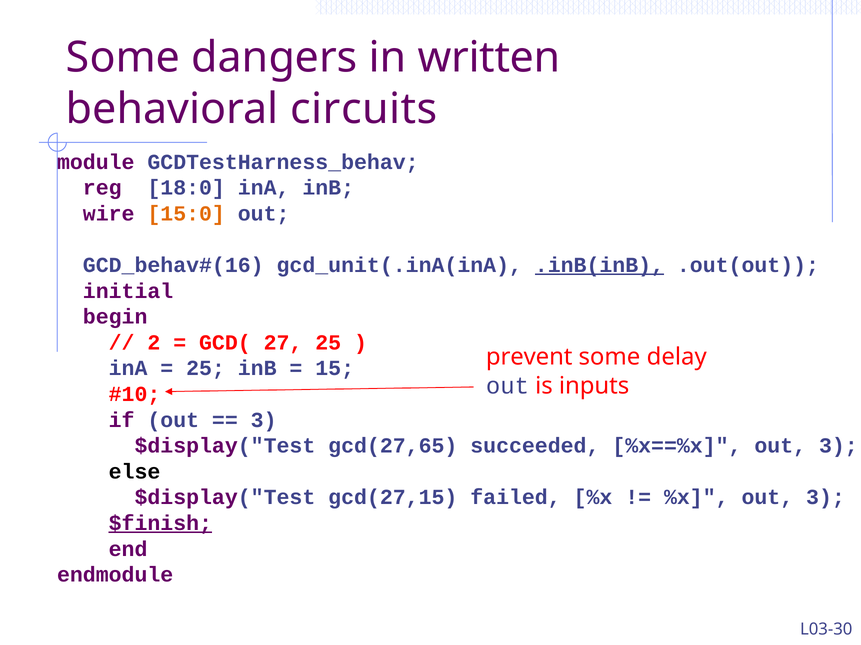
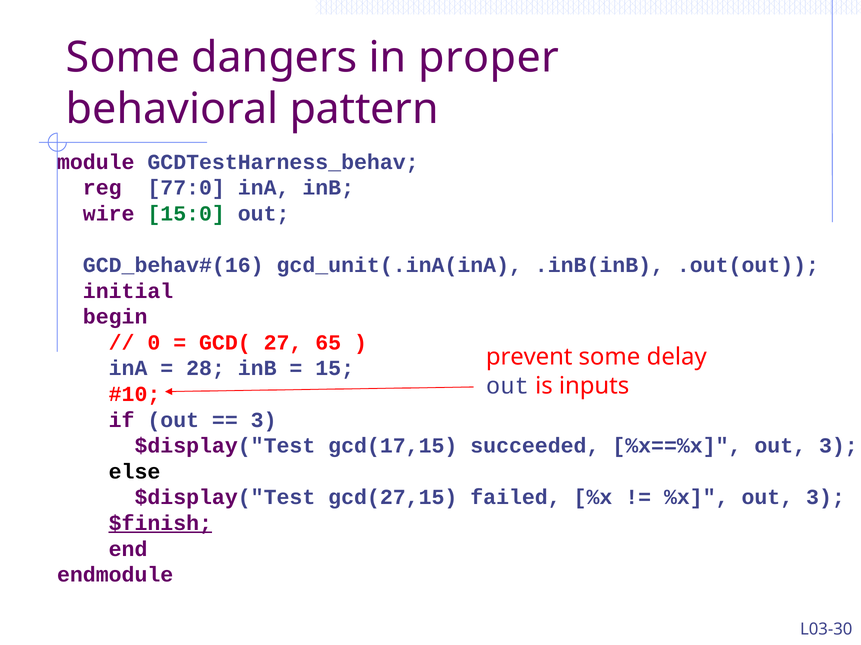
written: written -> proper
circuits: circuits -> pattern
18:0: 18:0 -> 77:0
15:0 colour: orange -> green
.inB(inB underline: present -> none
2: 2 -> 0
27 25: 25 -> 65
25 at (206, 369): 25 -> 28
gcd(27,65: gcd(27,65 -> gcd(17,15
